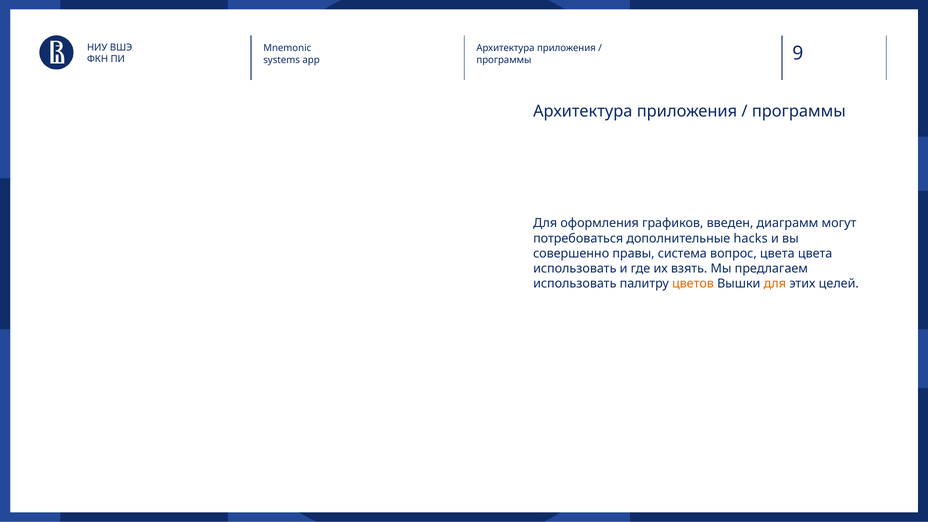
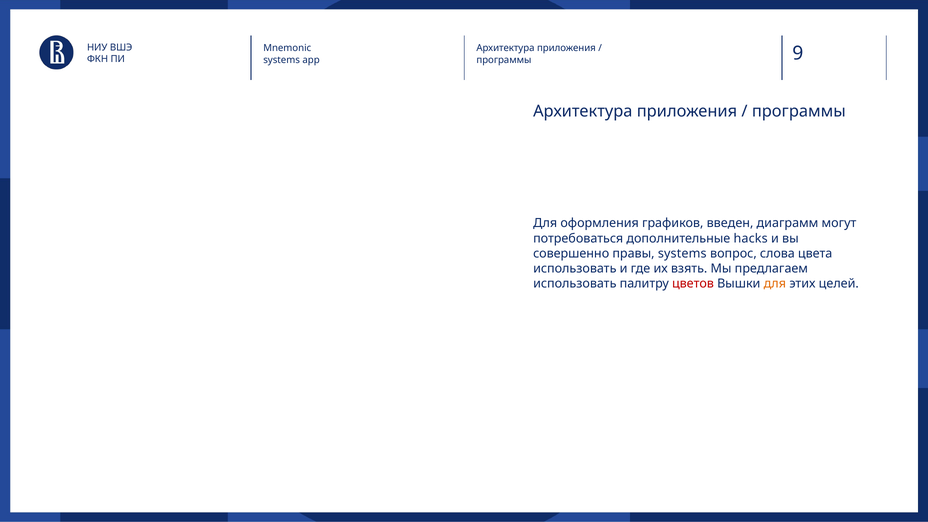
правы система: система -> systems
вопрос цвета: цвета -> слова
цветов colour: orange -> red
